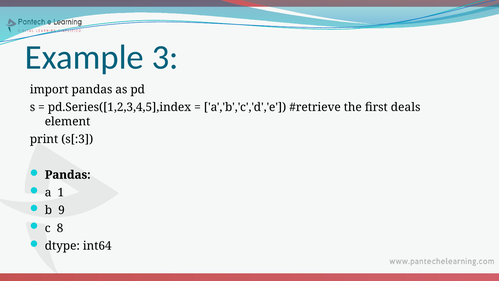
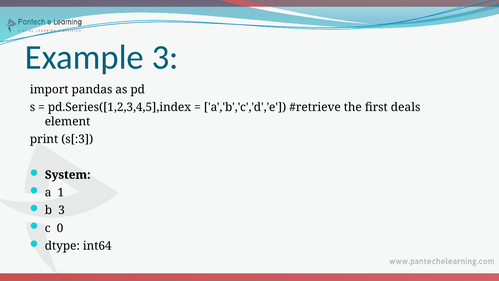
Pandas at (68, 175): Pandas -> System
b 9: 9 -> 3
8: 8 -> 0
